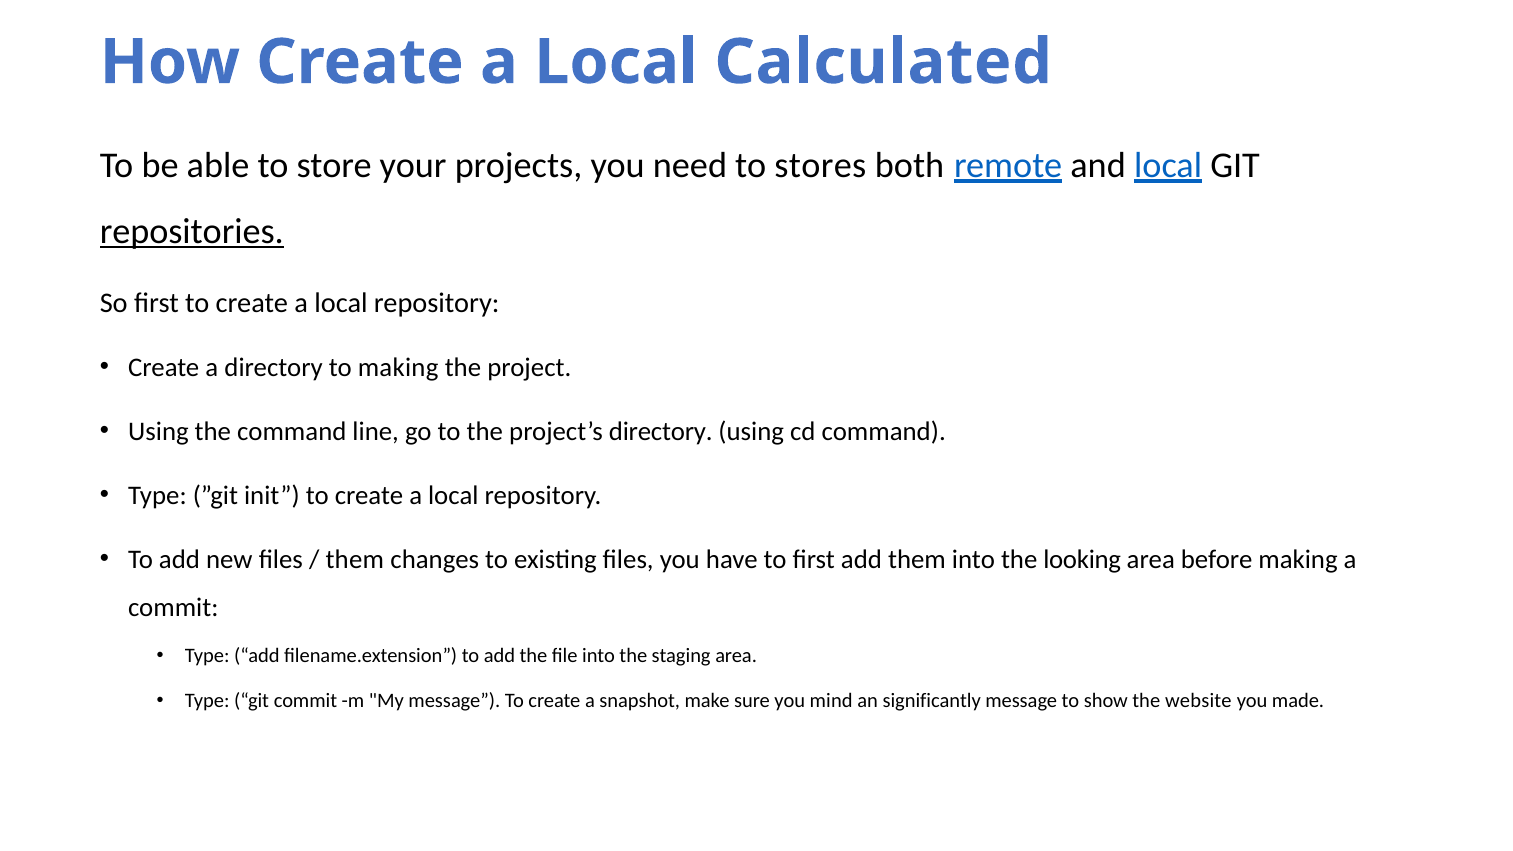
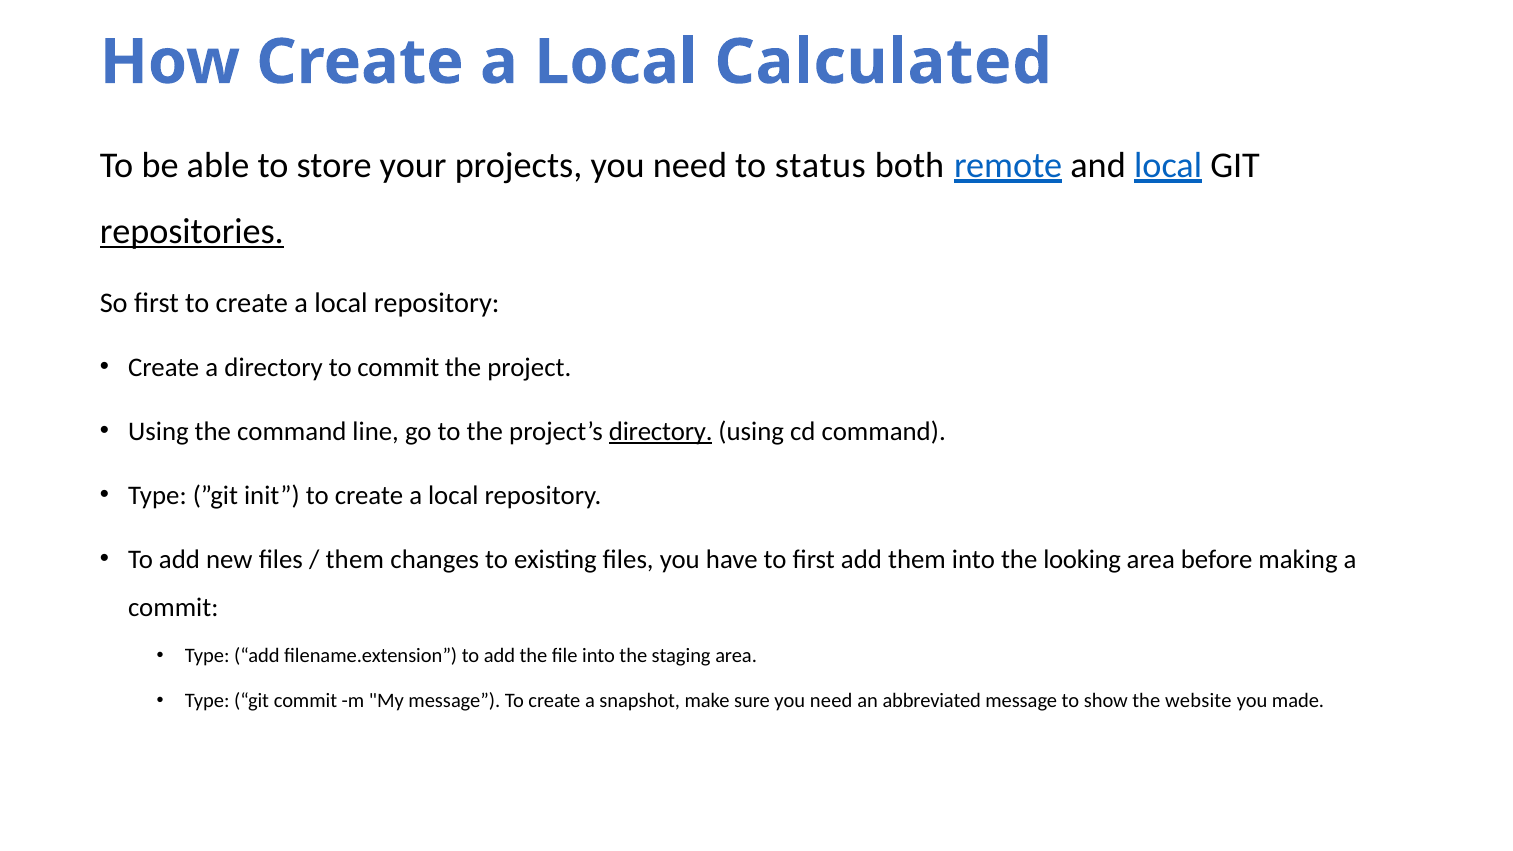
stores: stores -> status
to making: making -> commit
directory at (661, 432) underline: none -> present
sure you mind: mind -> need
significantly: significantly -> abbreviated
